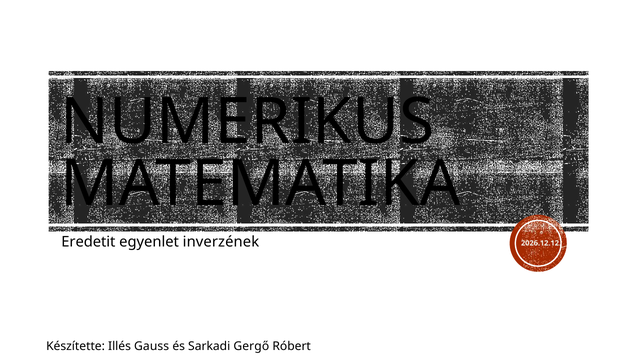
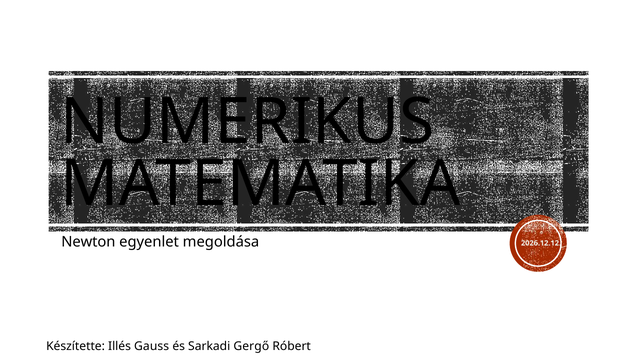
Eredetit: Eredetit -> Newton
inverzének: inverzének -> megoldása
